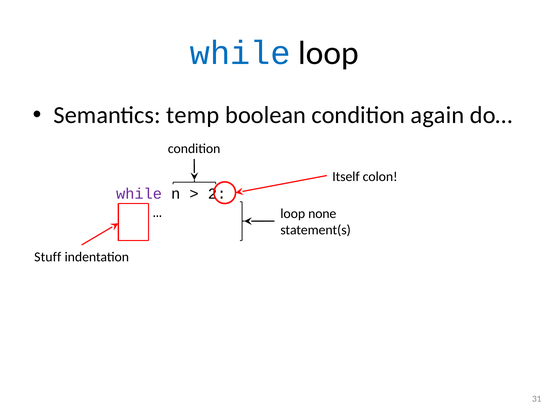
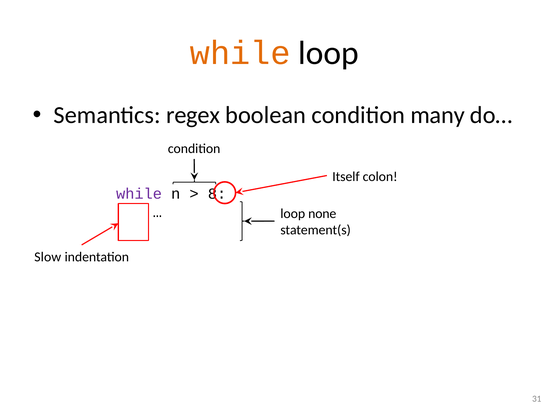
while at (240, 53) colour: blue -> orange
temp: temp -> regex
again: again -> many
2: 2 -> 8
Stuff: Stuff -> Slow
